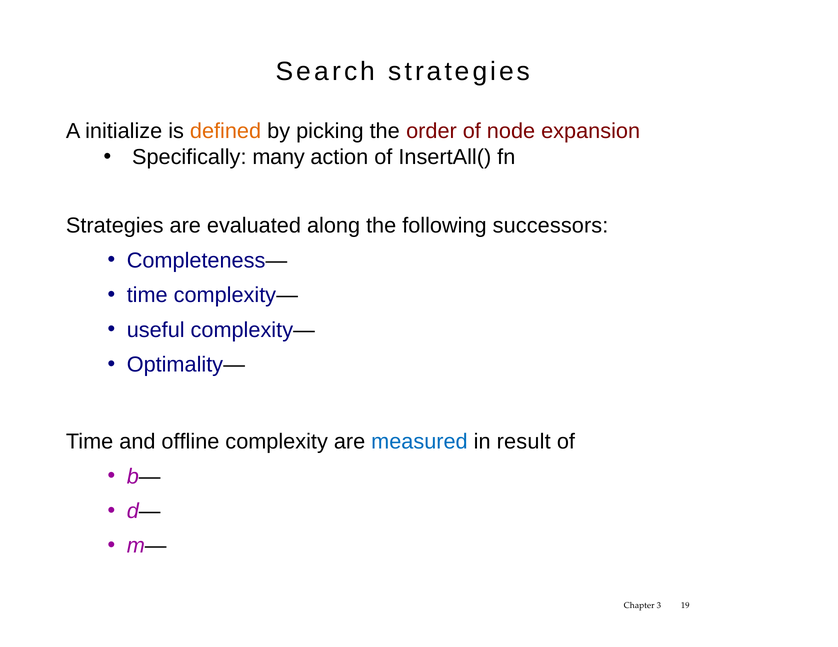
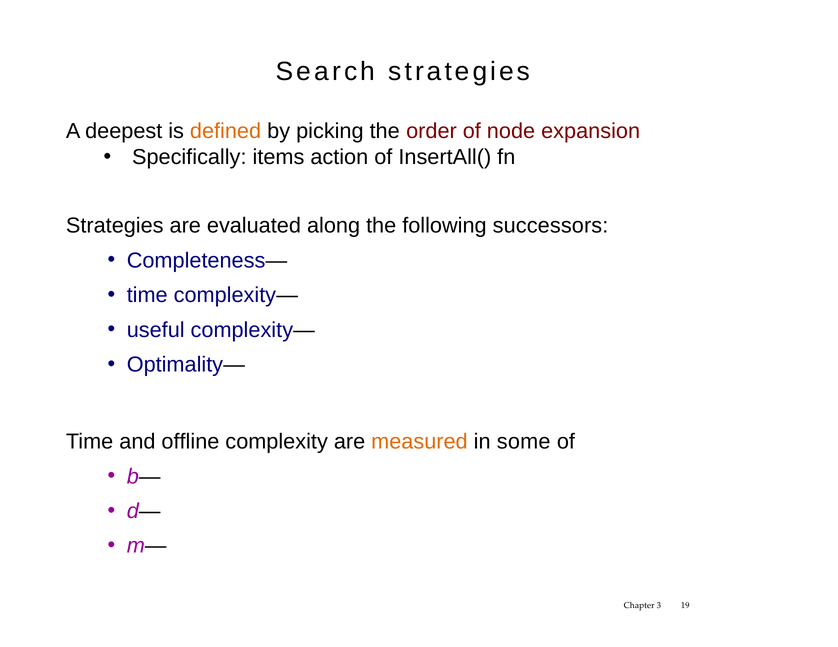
initialize: initialize -> deepest
many: many -> items
measured colour: blue -> orange
result: result -> some
